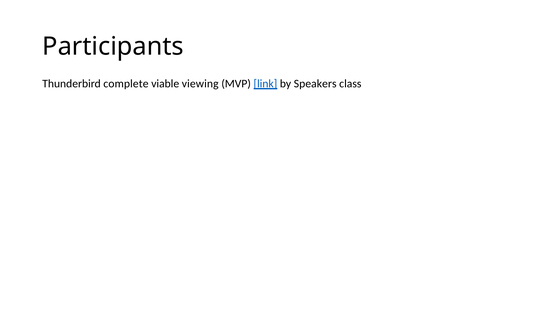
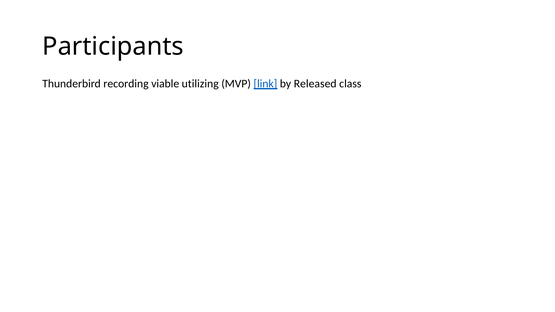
complete: complete -> recording
viewing: viewing -> utilizing
Speakers: Speakers -> Released
